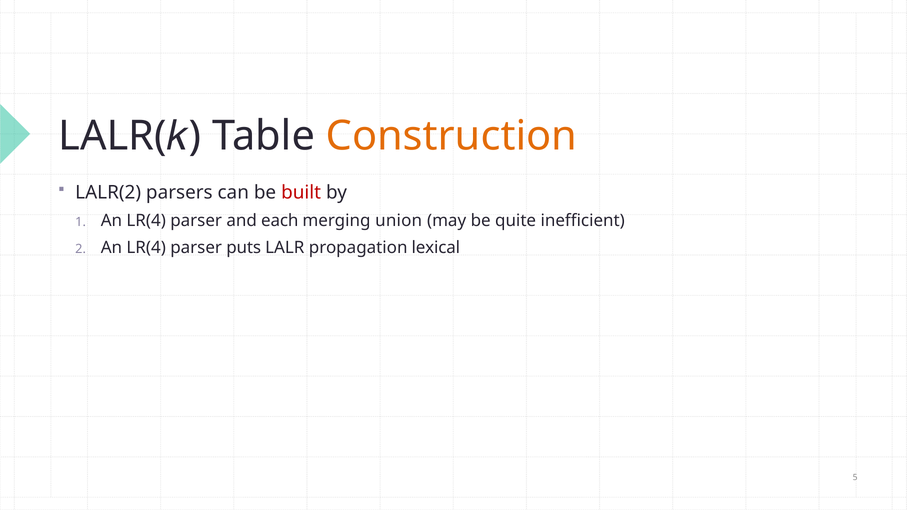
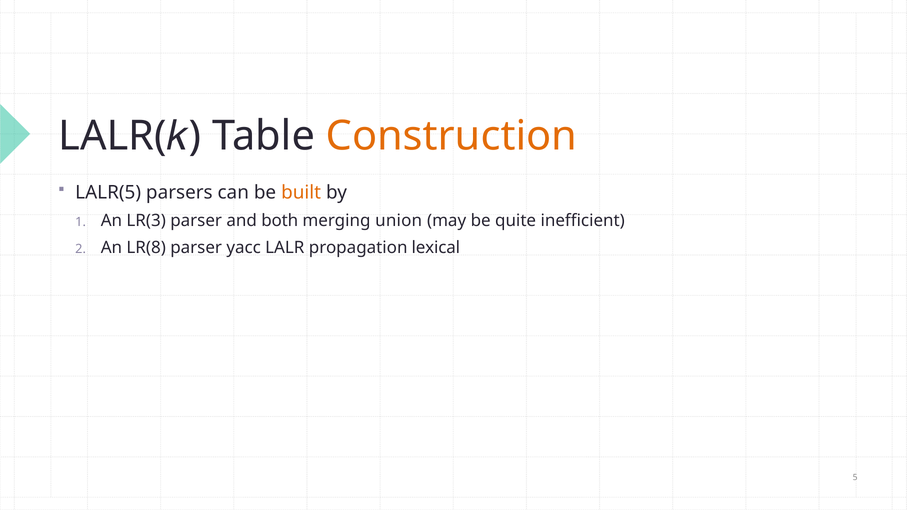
LALR(2: LALR(2 -> LALR(5
built colour: red -> orange
LR(4 at (146, 221): LR(4 -> LR(3
each: each -> both
LR(4 at (146, 248): LR(4 -> LR(8
puts: puts -> yacc
